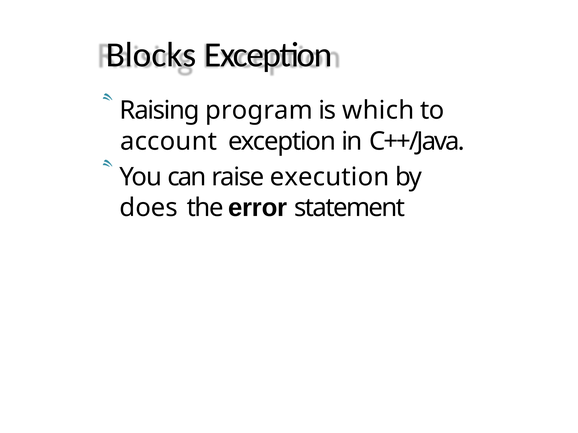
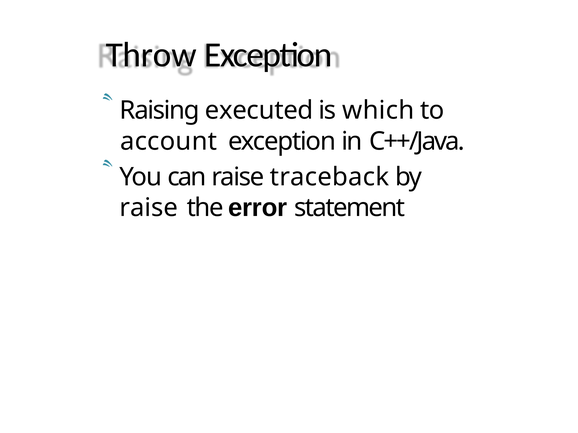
Blocks: Blocks -> Throw
program: program -> executed
execution: execution -> traceback
does at (149, 208): does -> raise
